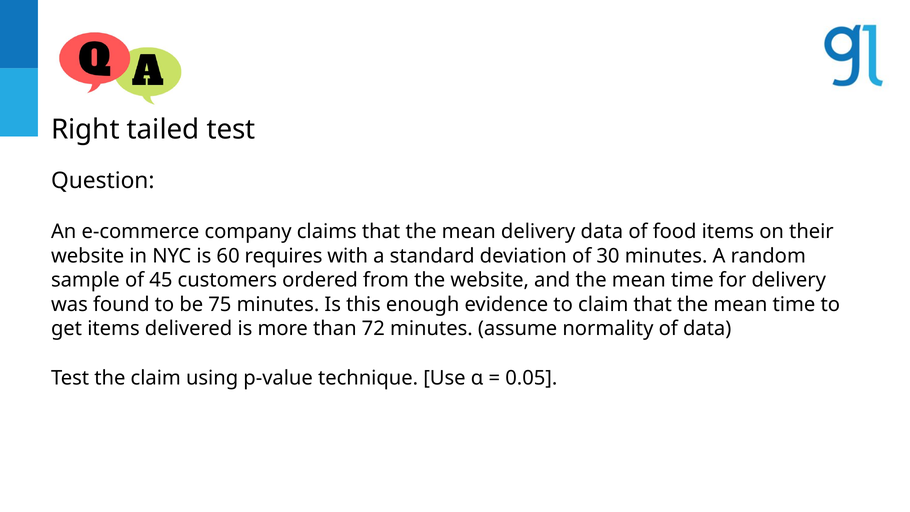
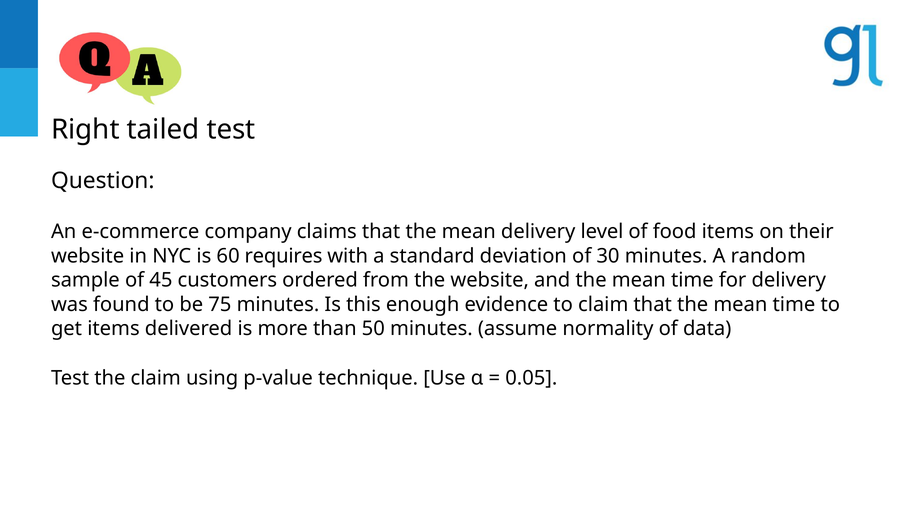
delivery data: data -> level
72: 72 -> 50
